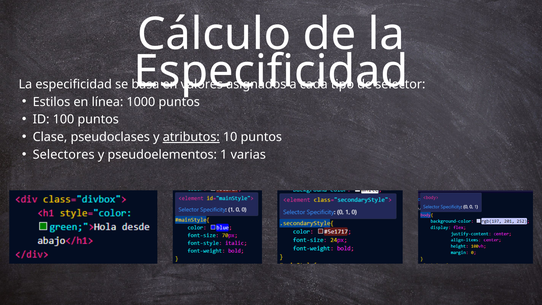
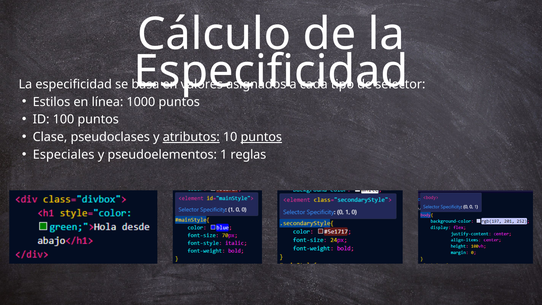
puntos at (261, 137) underline: none -> present
Selectores: Selectores -> Especiales
varias: varias -> reglas
